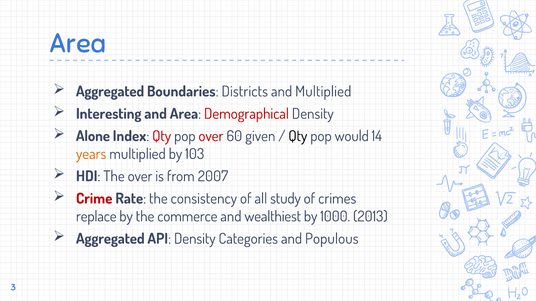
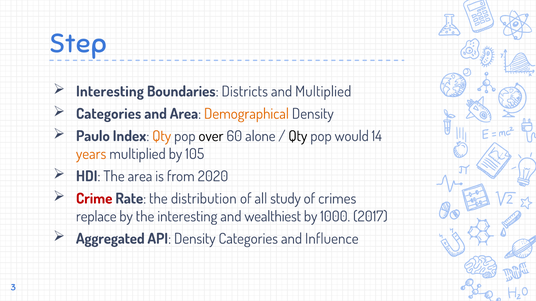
Area at (78, 44): Area -> Step
Aggregated at (110, 92): Aggregated -> Interesting
Interesting at (109, 114): Interesting -> Categories
Demographical colour: red -> orange
Alone: Alone -> Paulo
Qty at (162, 136) colour: red -> orange
over at (211, 136) colour: red -> black
given: given -> alone
103: 103 -> 105
The over: over -> area
2007: 2007 -> 2020
consistency: consistency -> distribution
the commerce: commerce -> interesting
2013: 2013 -> 2017
Populous: Populous -> Influence
